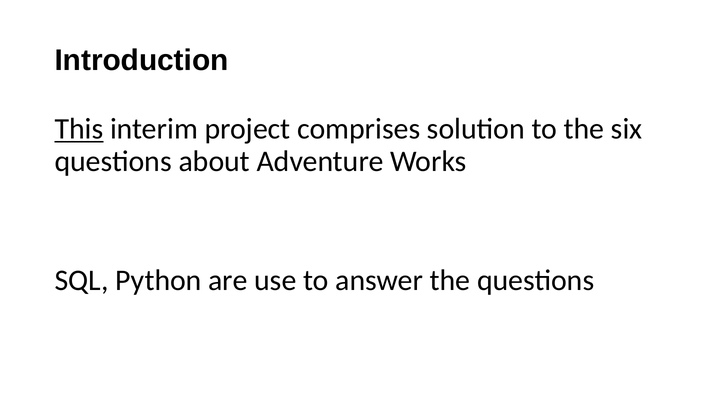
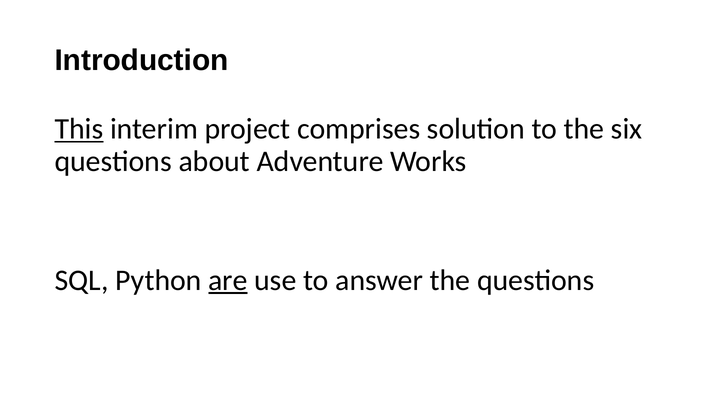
are underline: none -> present
